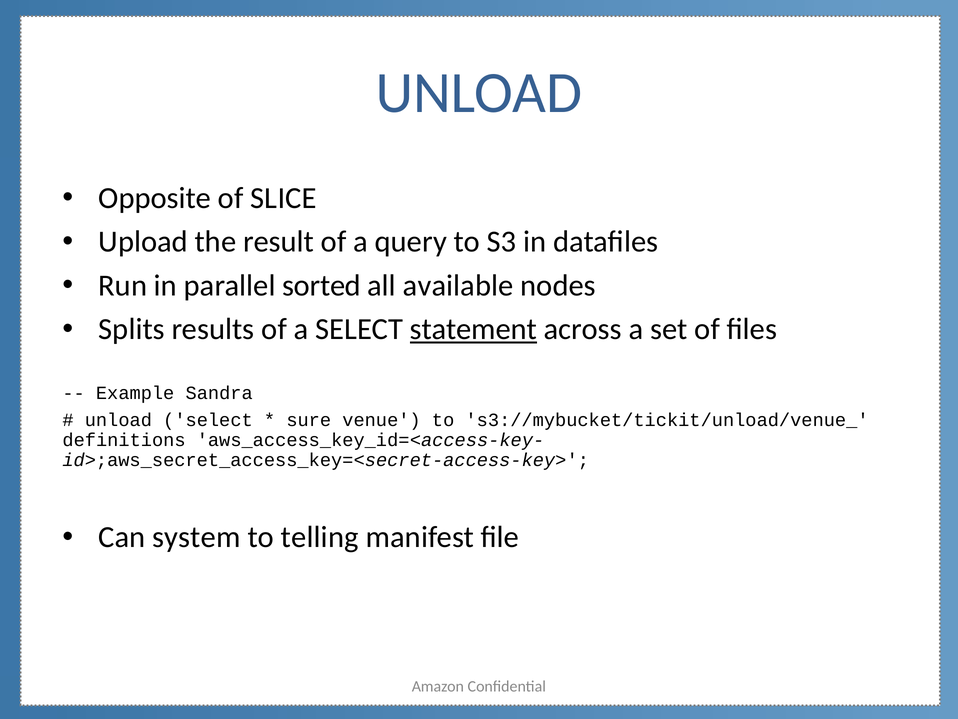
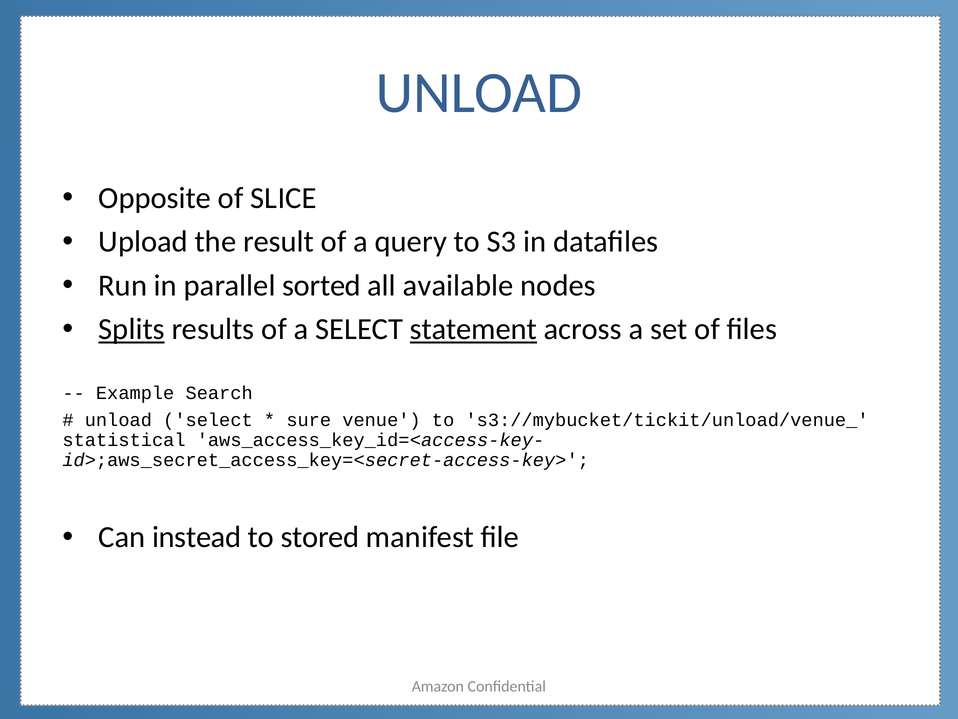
Splits underline: none -> present
Sandra: Sandra -> Search
definitions: definitions -> statistical
system: system -> instead
telling: telling -> stored
